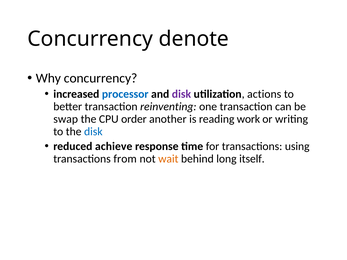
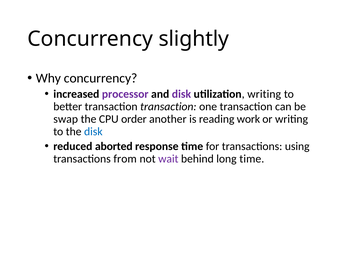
denote: denote -> slightly
processor colour: blue -> purple
utilization actions: actions -> writing
transaction reinventing: reinventing -> transaction
achieve: achieve -> aborted
wait colour: orange -> purple
long itself: itself -> time
